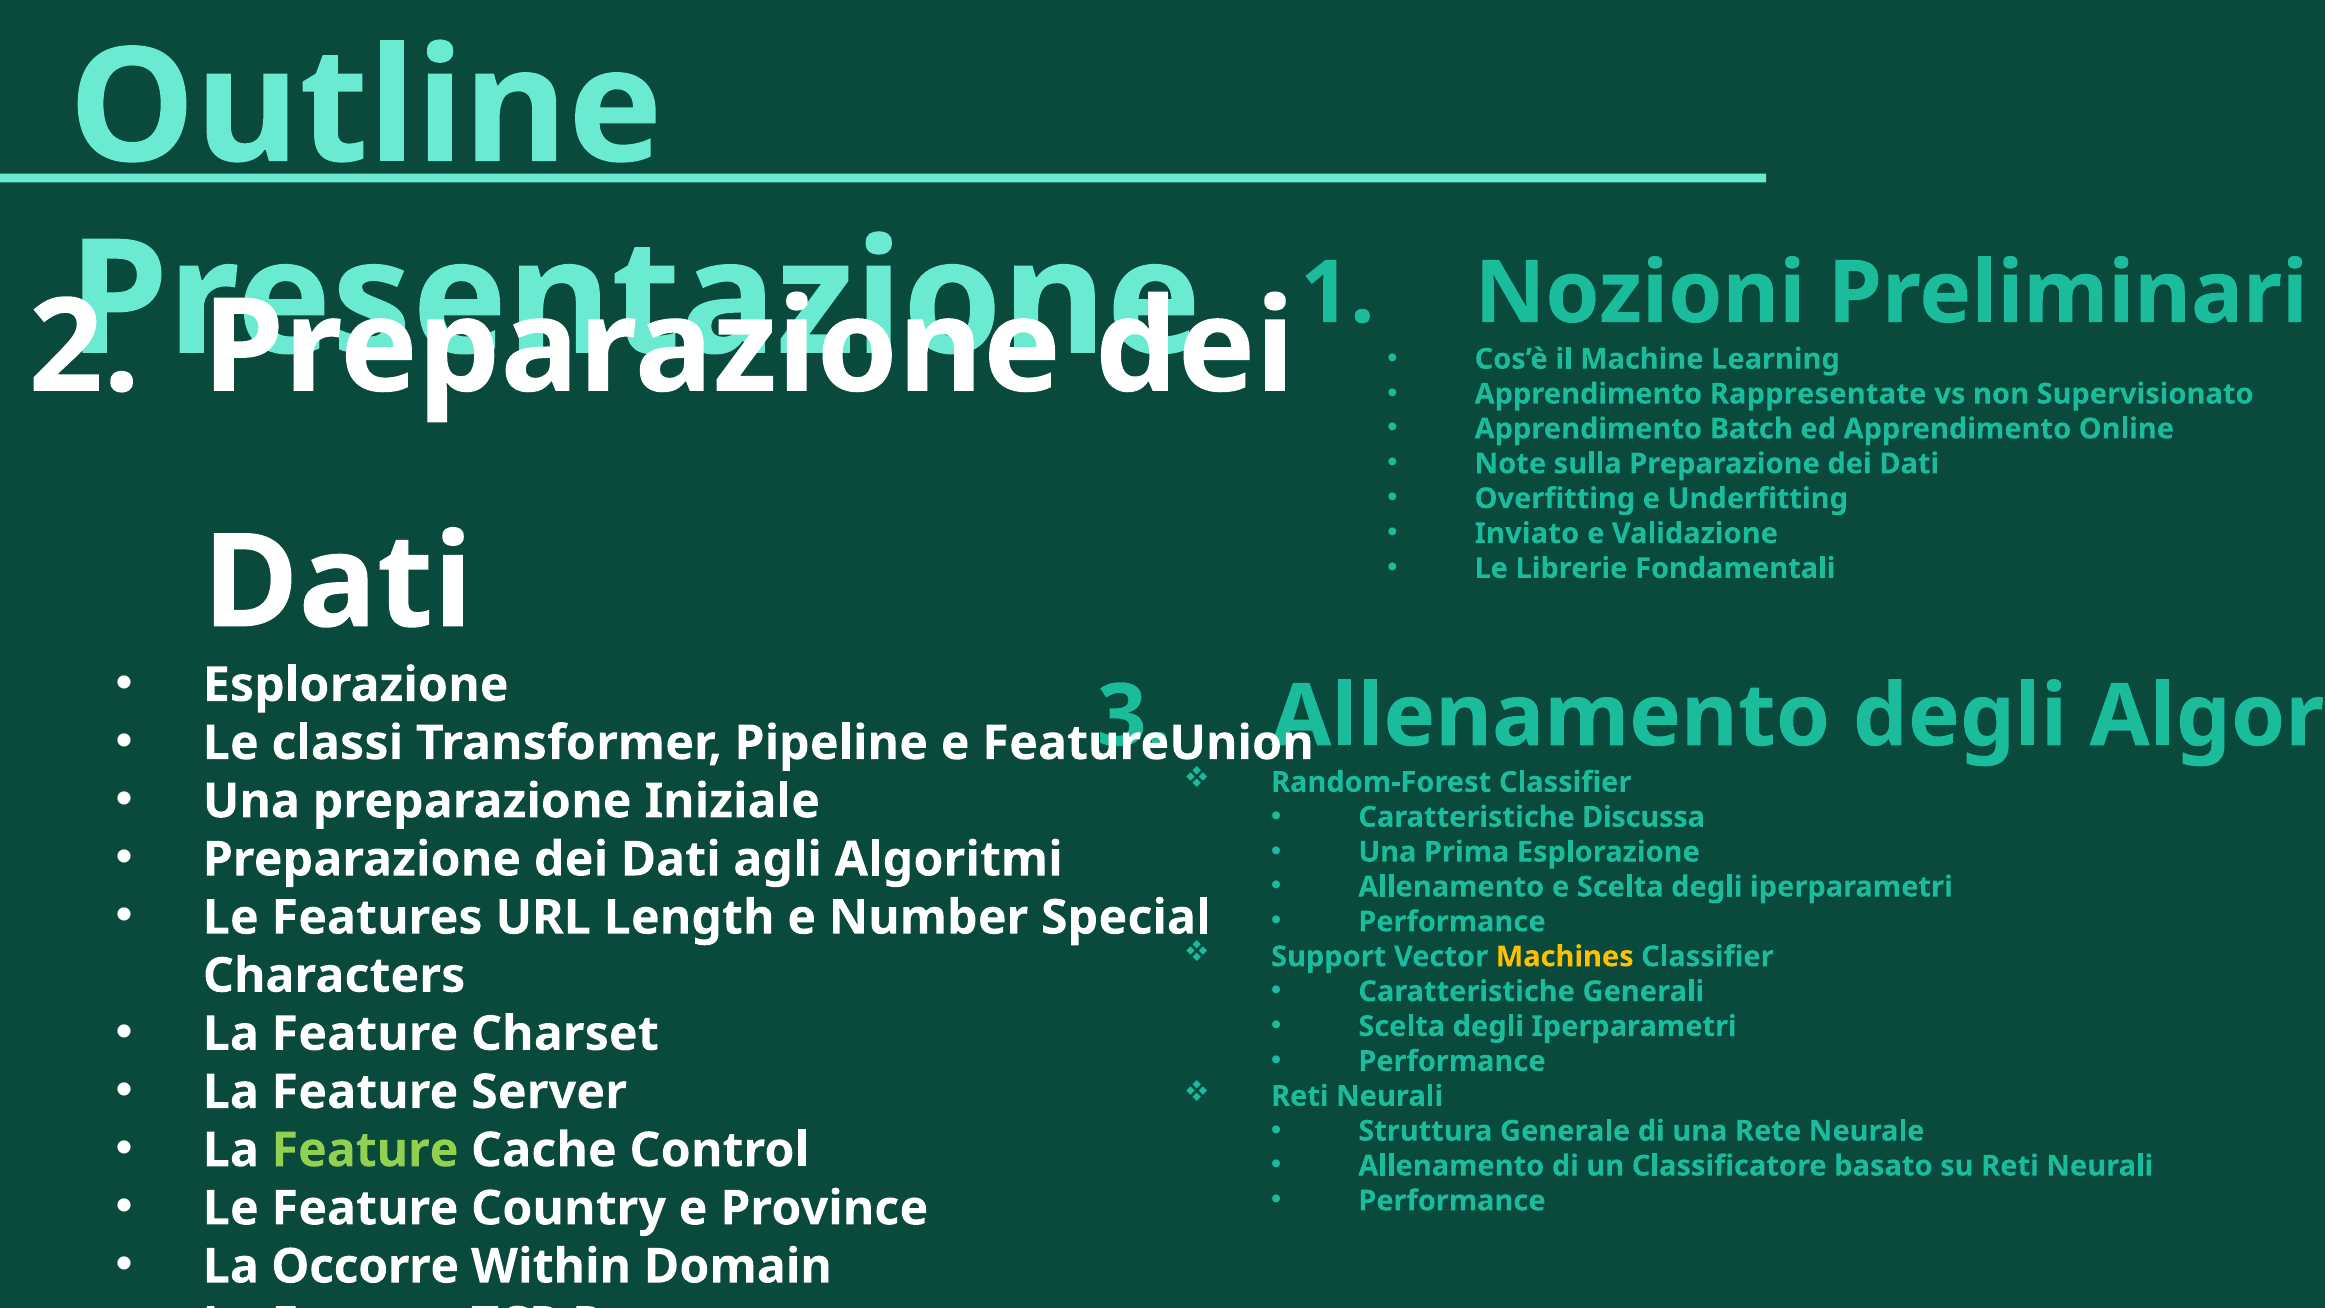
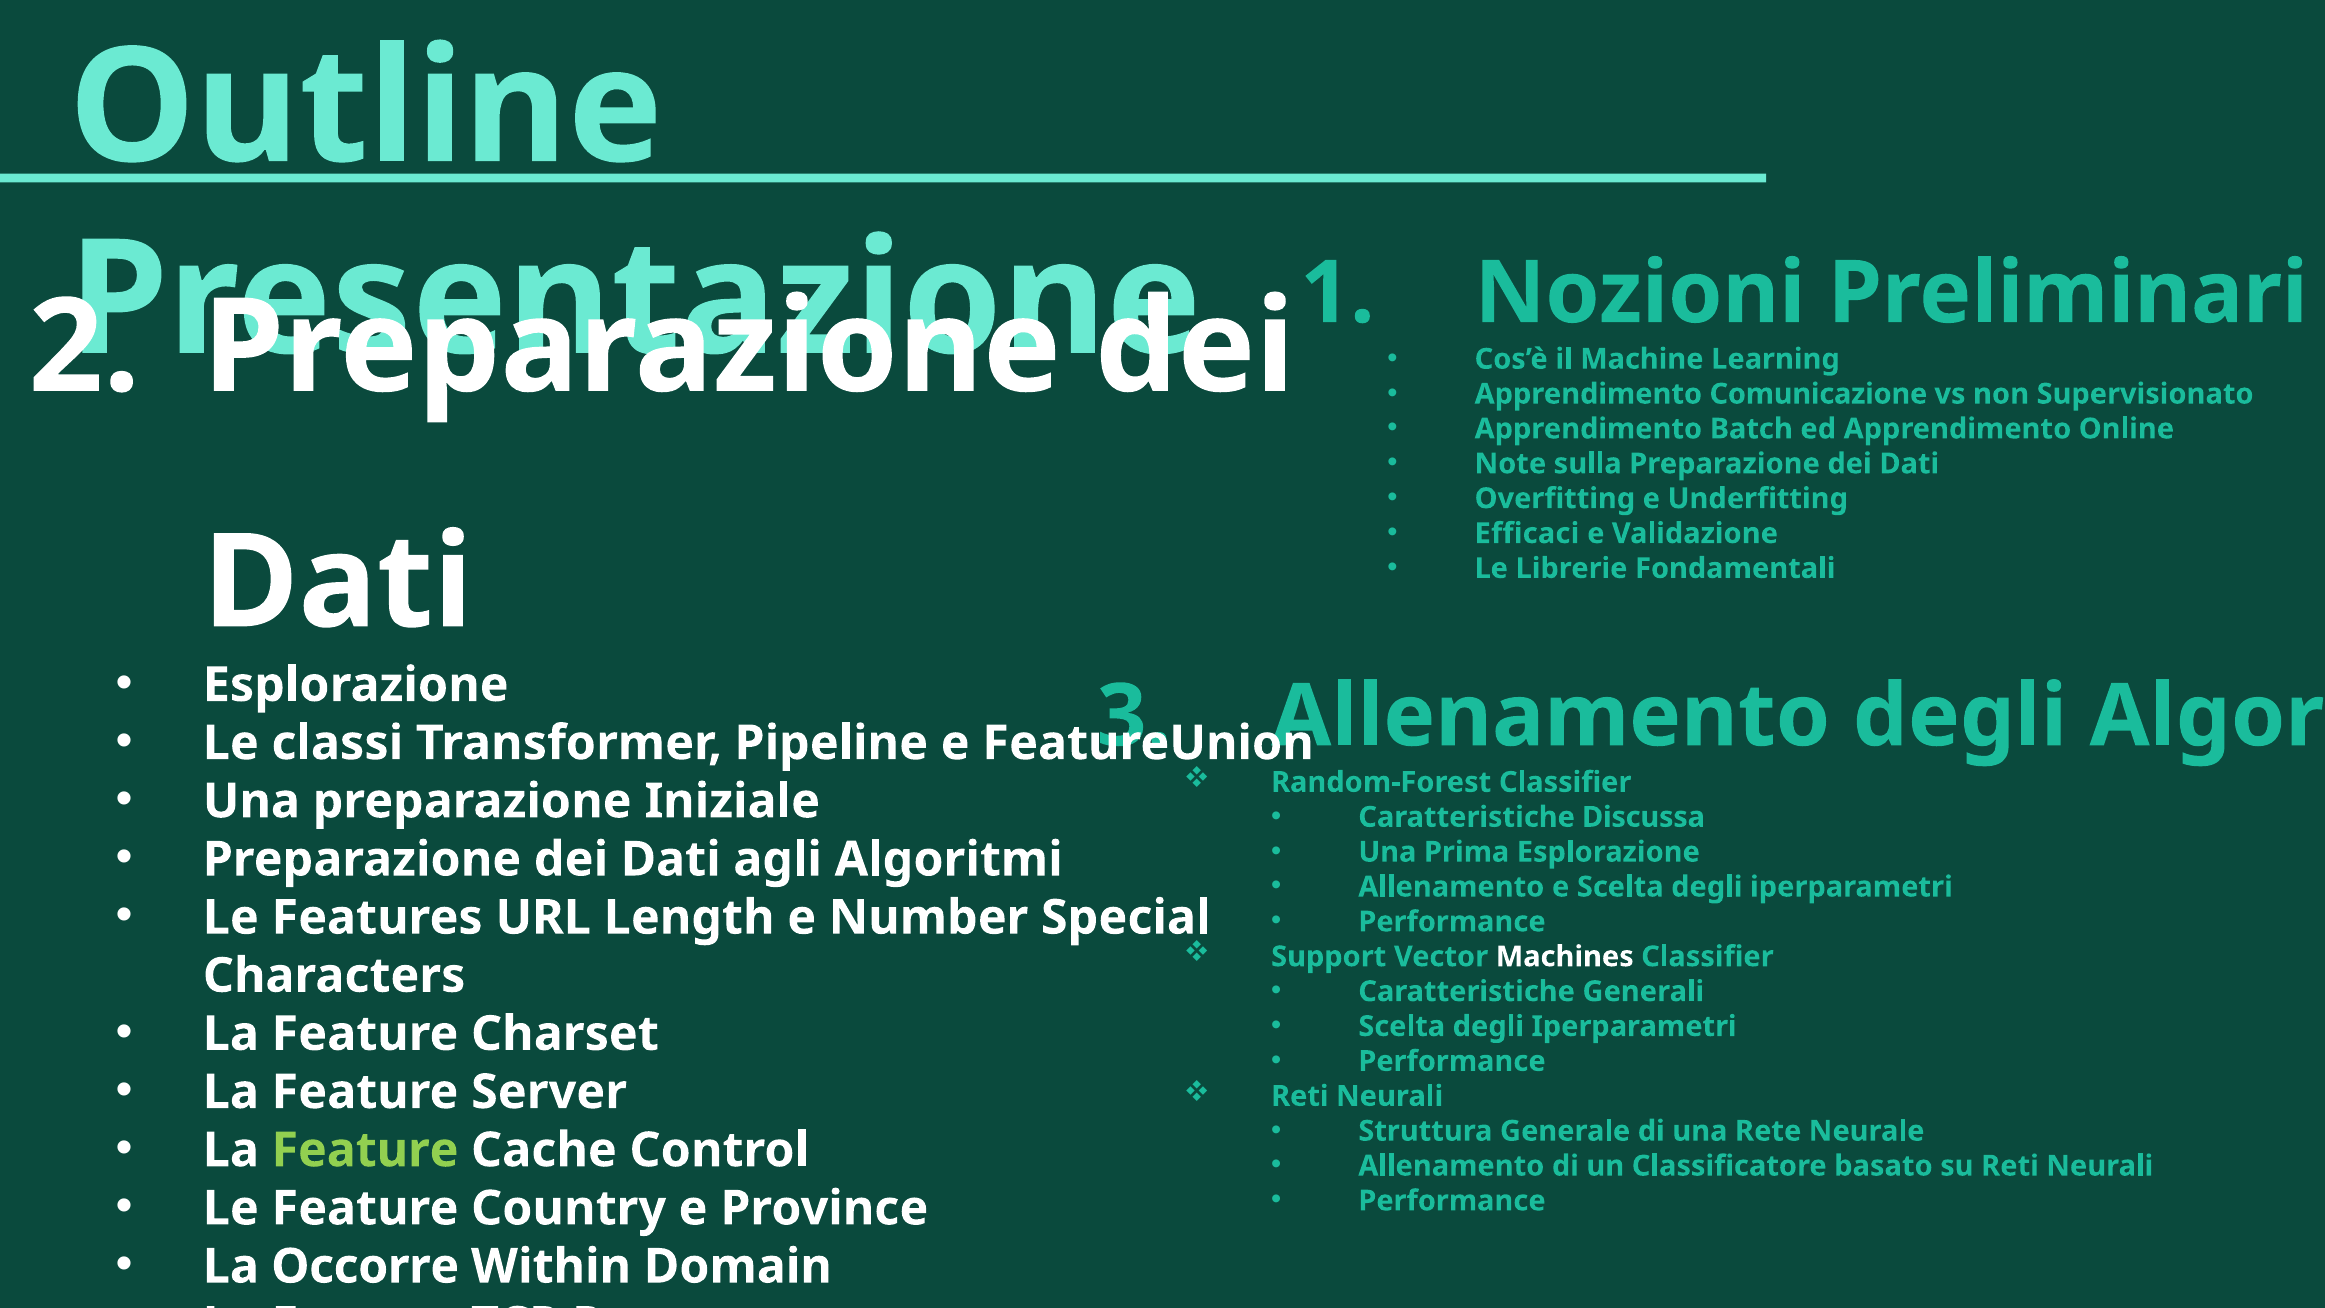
Rappresentate: Rappresentate -> Comunicazione
Inviato: Inviato -> Efficaci
Machines colour: yellow -> white
